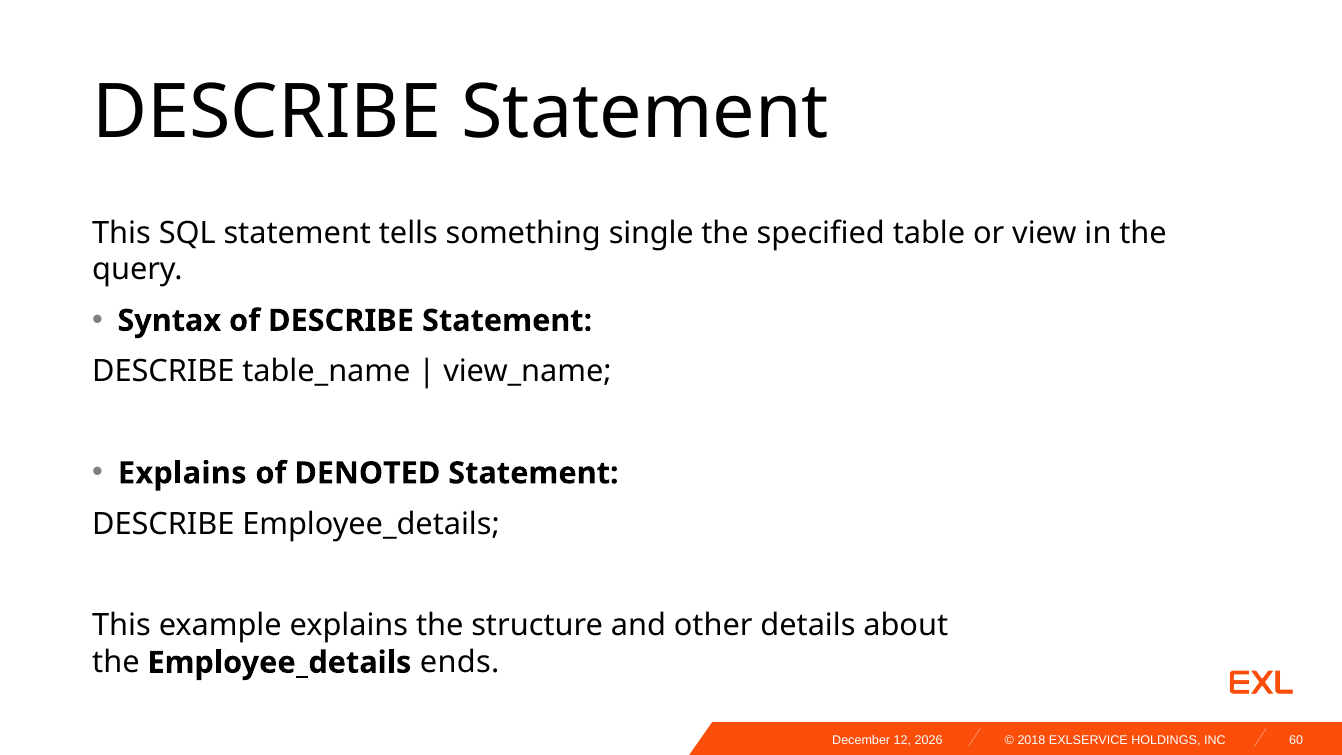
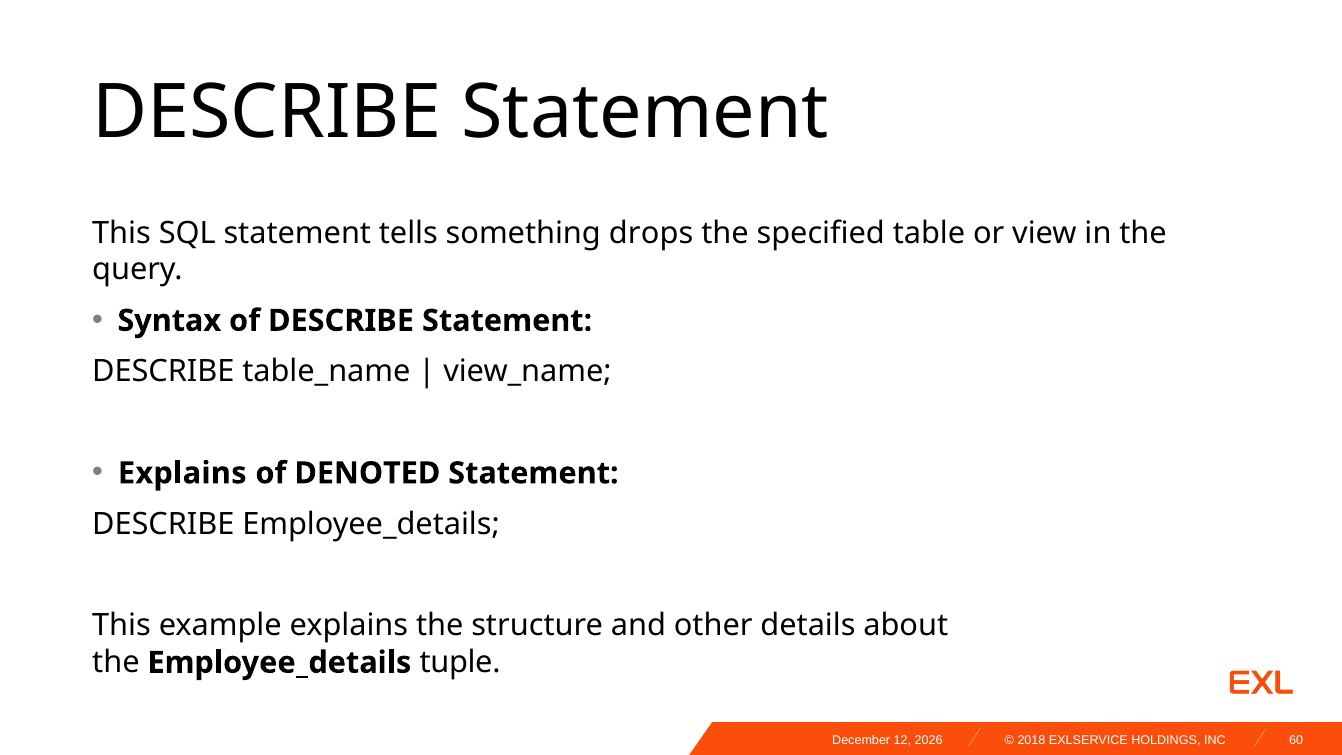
single: single -> drops
ends: ends -> tuple
